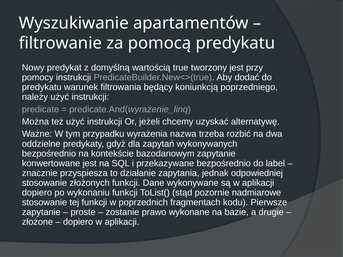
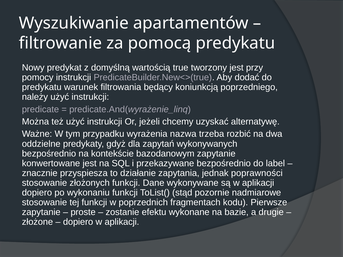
odpowiedniej: odpowiedniej -> poprawności
prawo: prawo -> efektu
